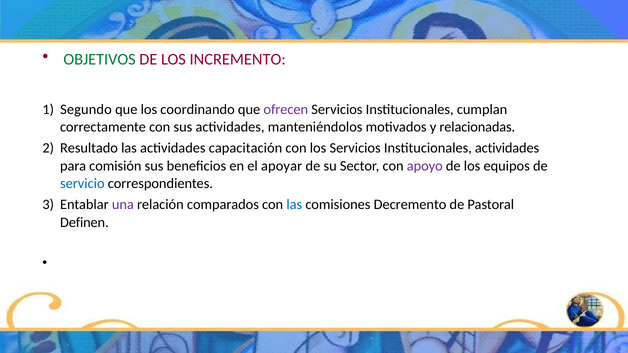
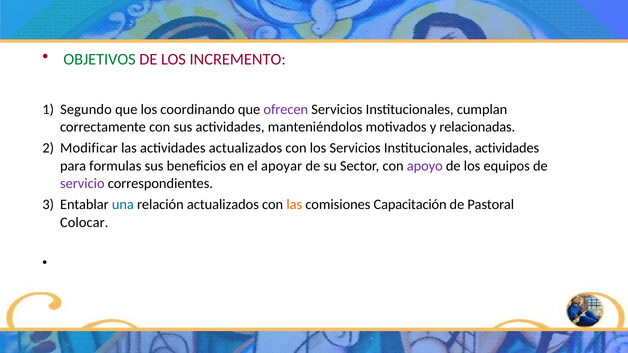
Resultado: Resultado -> Modificar
actividades capacitación: capacitación -> actualizados
comisión: comisión -> formulas
servicio colour: blue -> purple
una colour: purple -> blue
relación comparados: comparados -> actualizados
las at (294, 205) colour: blue -> orange
Decremento: Decremento -> Capacitación
Definen: Definen -> Colocar
